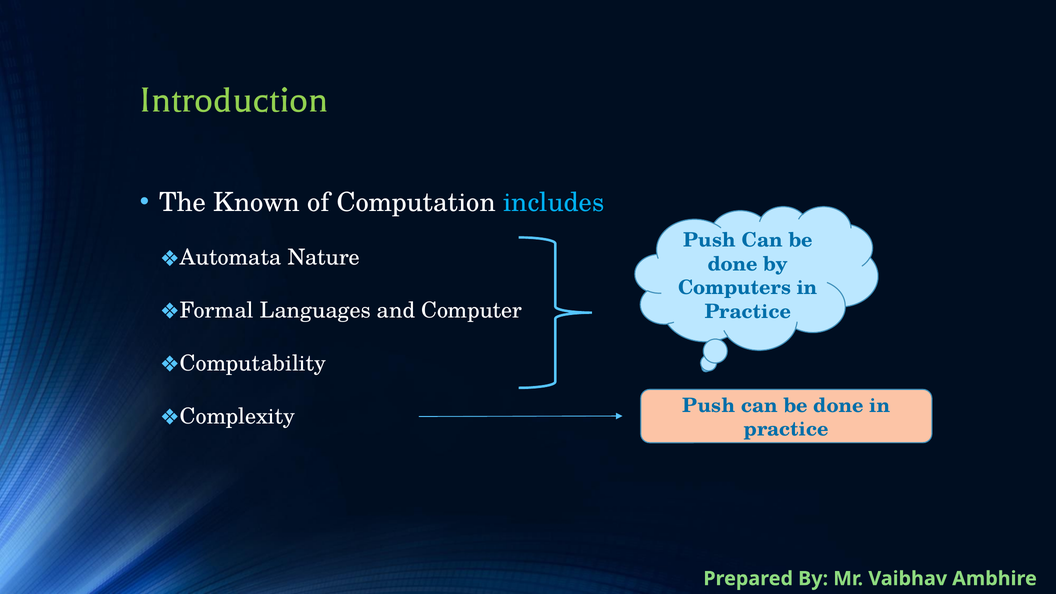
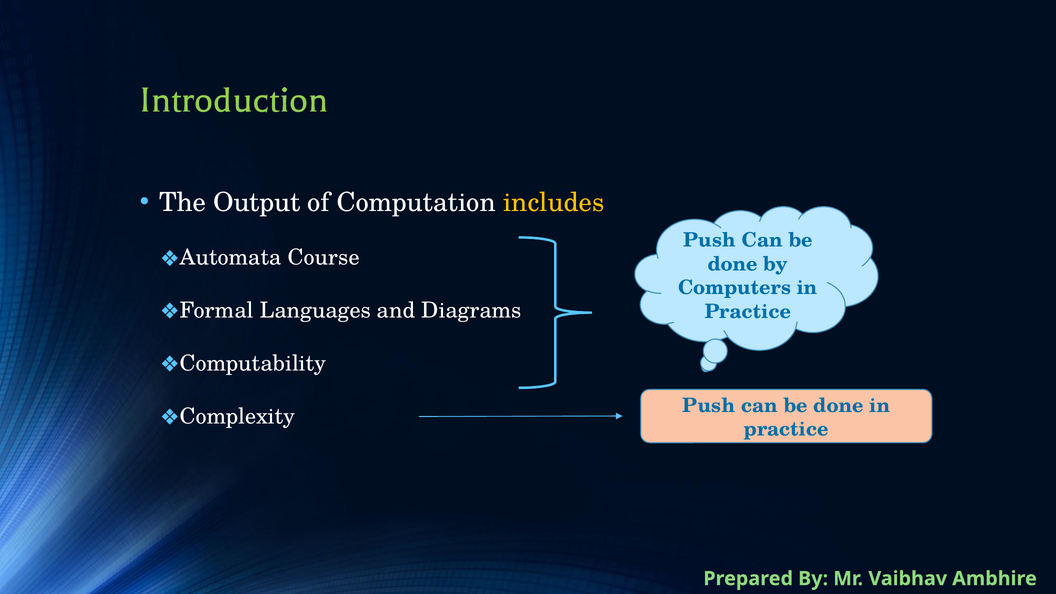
Known: Known -> Output
includes colour: light blue -> yellow
Nature: Nature -> Course
Computer: Computer -> Diagrams
